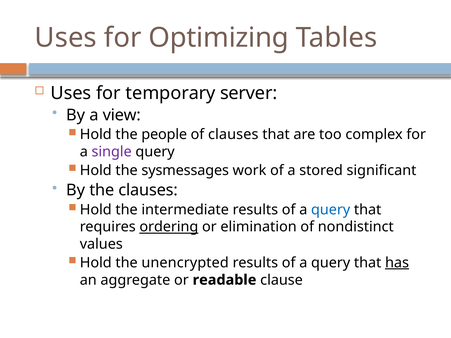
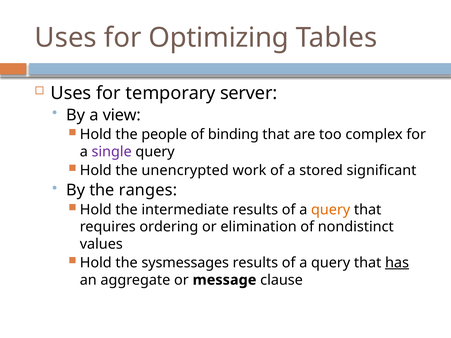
of clauses: clauses -> binding
sysmessages: sysmessages -> unencrypted
the clauses: clauses -> ranges
query at (331, 210) colour: blue -> orange
ordering underline: present -> none
unencrypted: unencrypted -> sysmessages
readable: readable -> message
